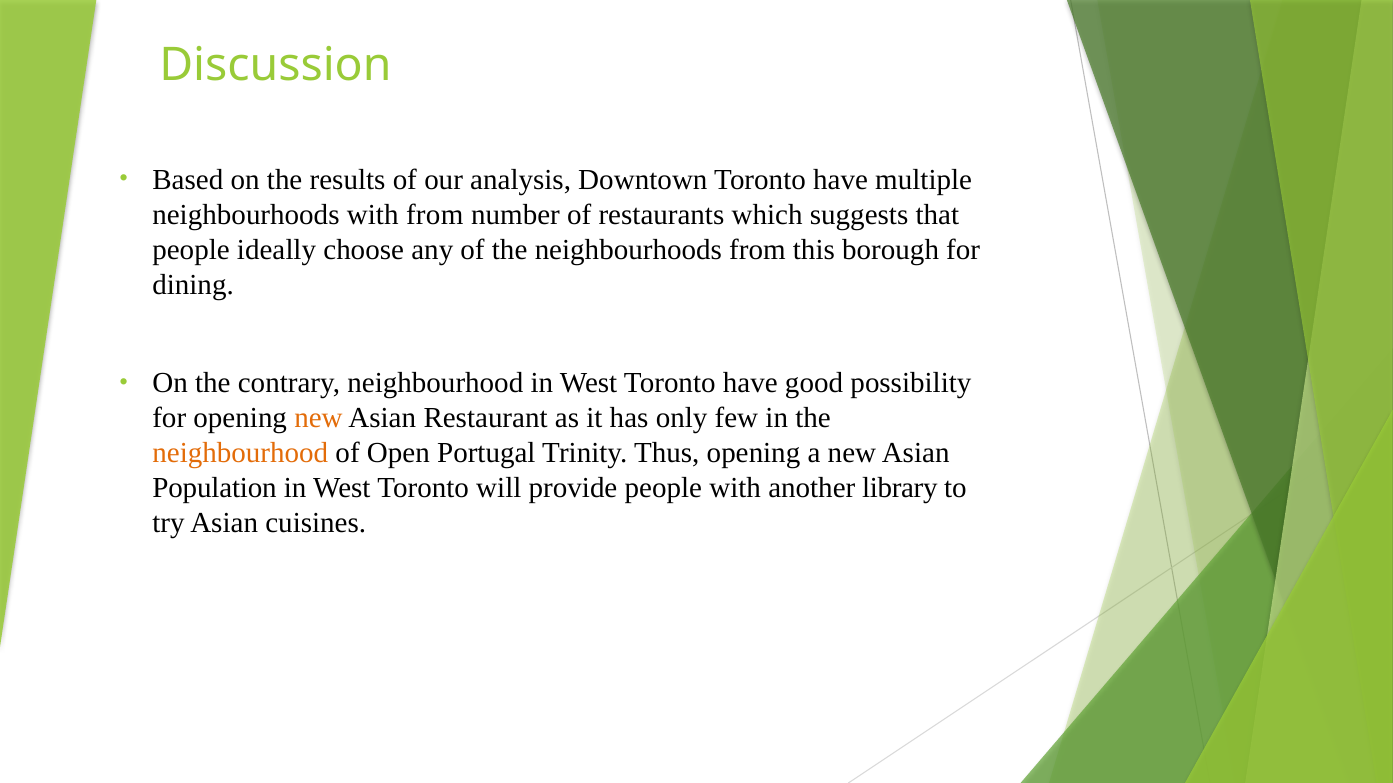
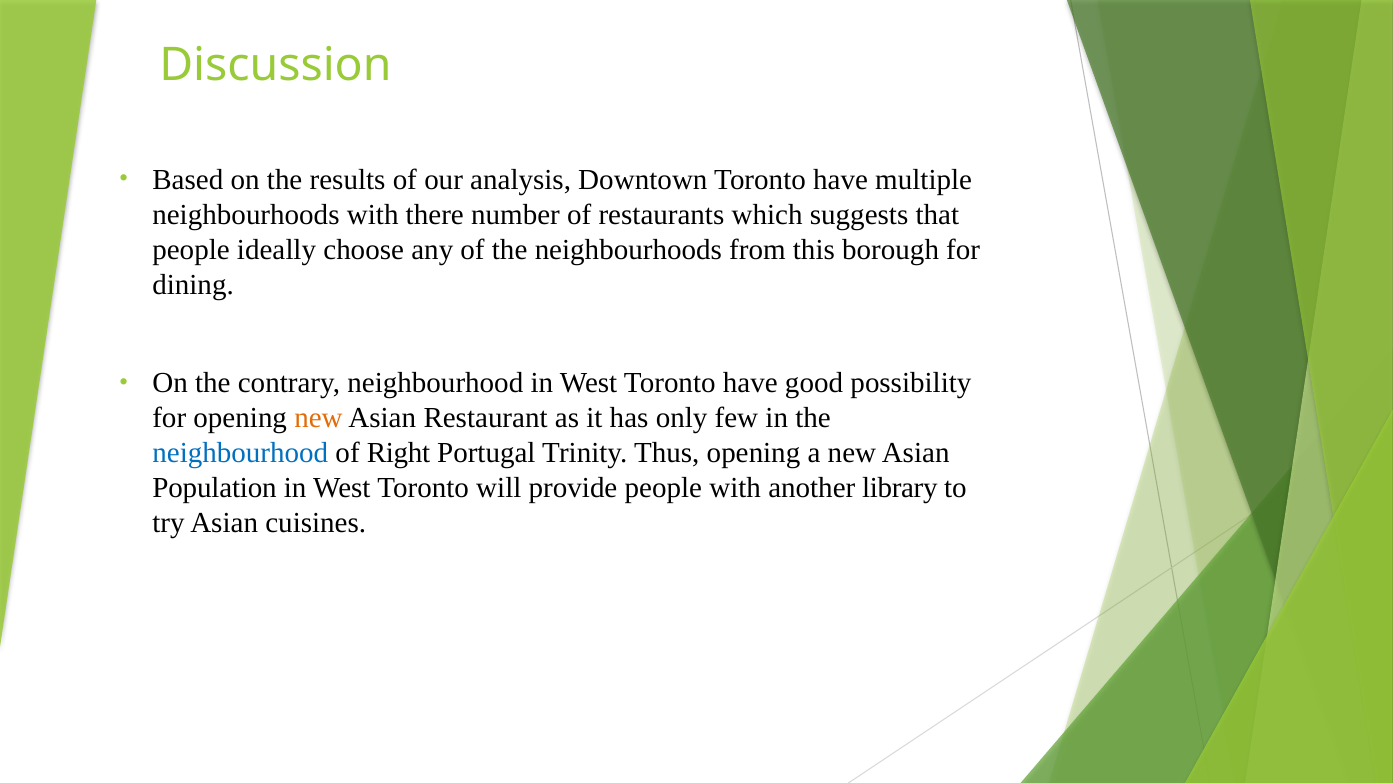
with from: from -> there
neighbourhood at (240, 453) colour: orange -> blue
Open: Open -> Right
